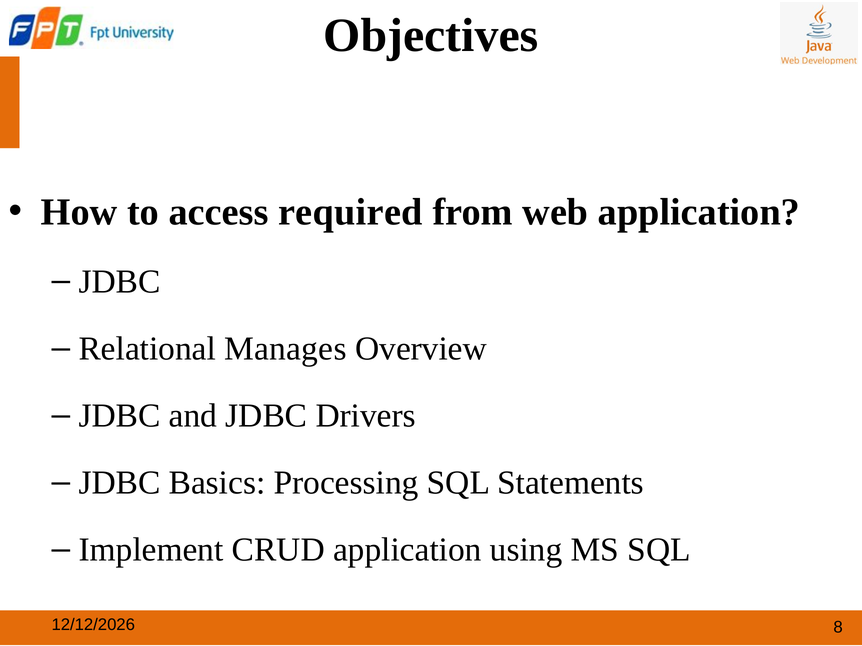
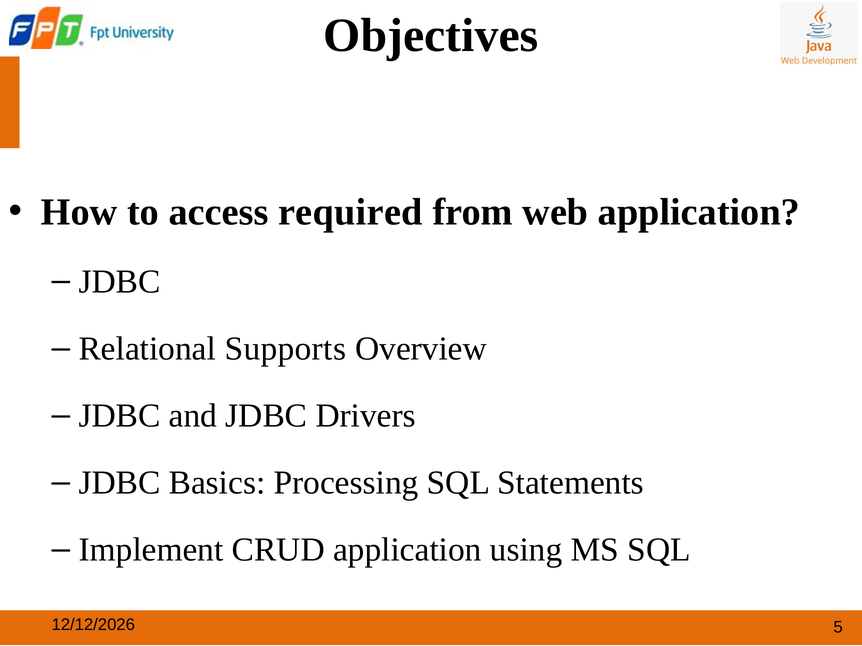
Manages: Manages -> Supports
8: 8 -> 5
